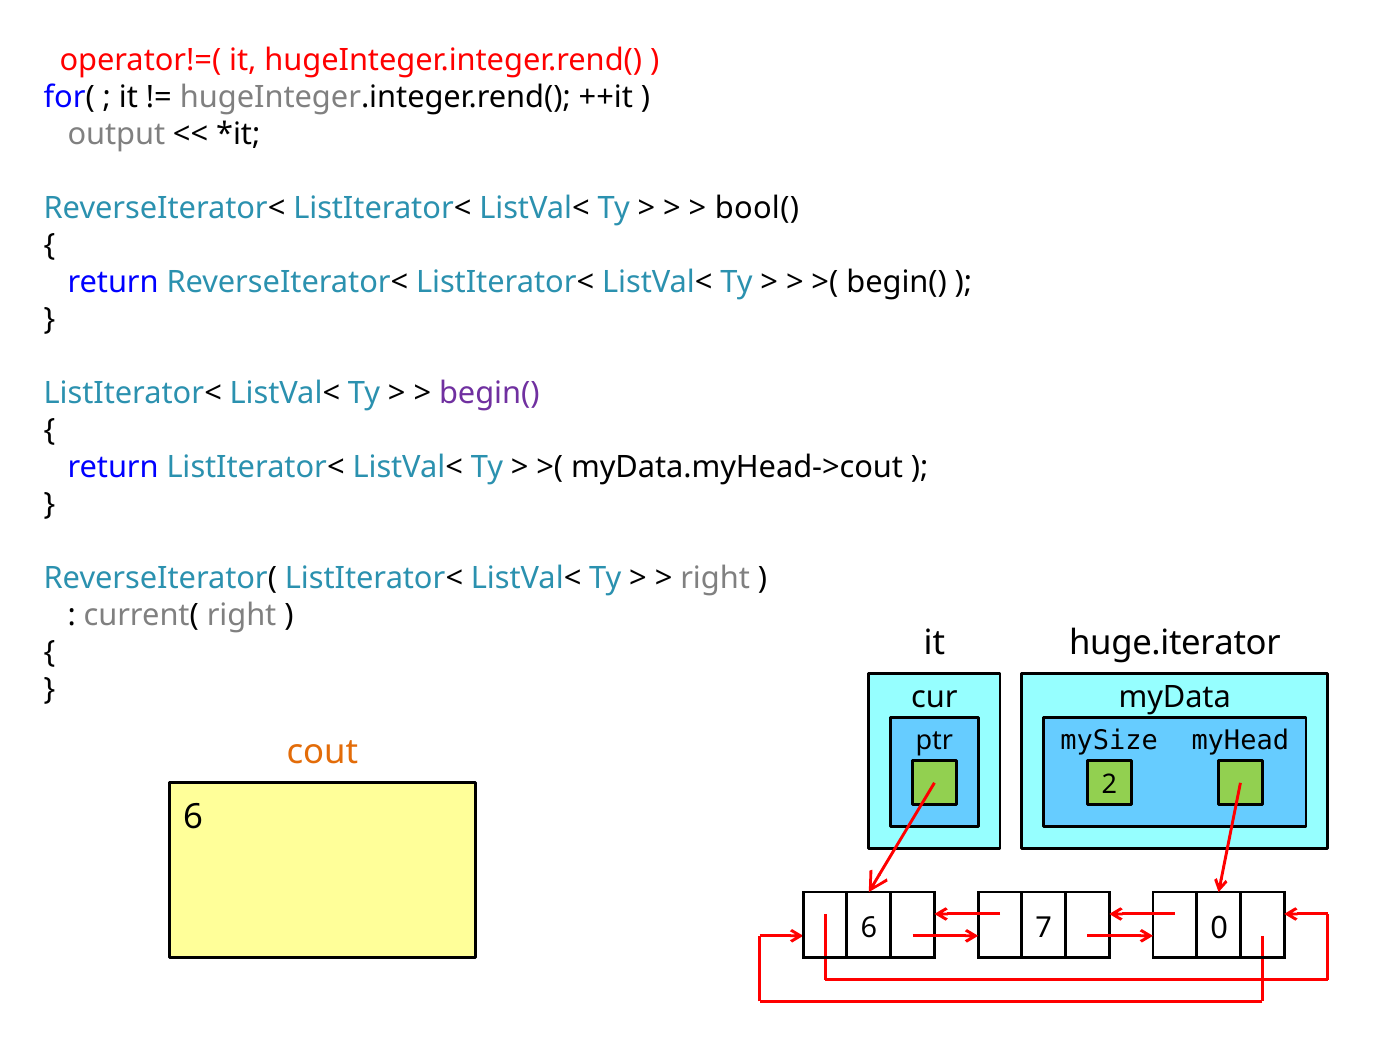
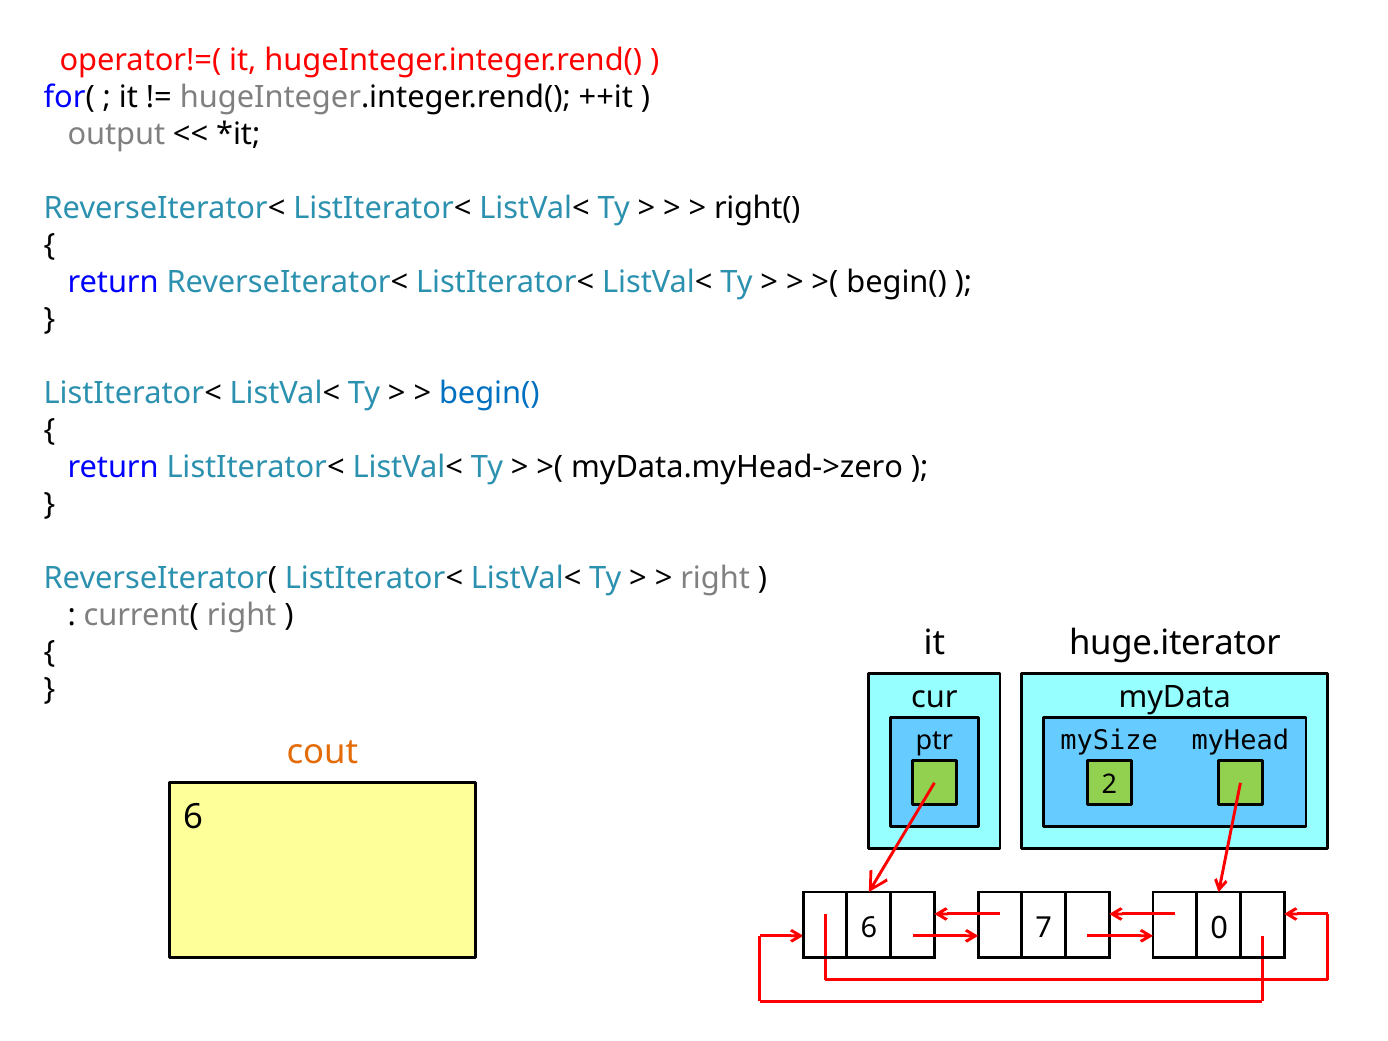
bool(: bool( -> right(
begin( at (489, 393) colour: purple -> blue
myData.myHead->cout: myData.myHead->cout -> myData.myHead->zero
